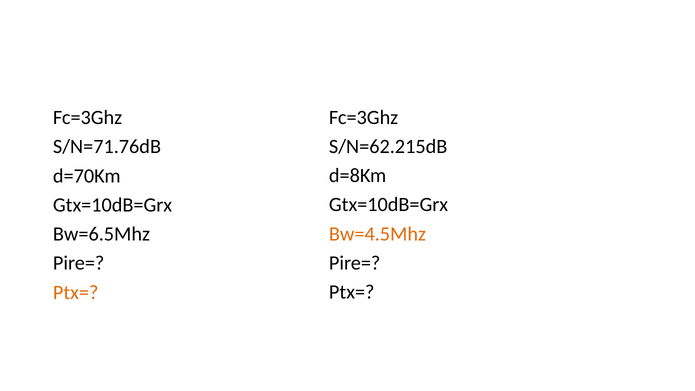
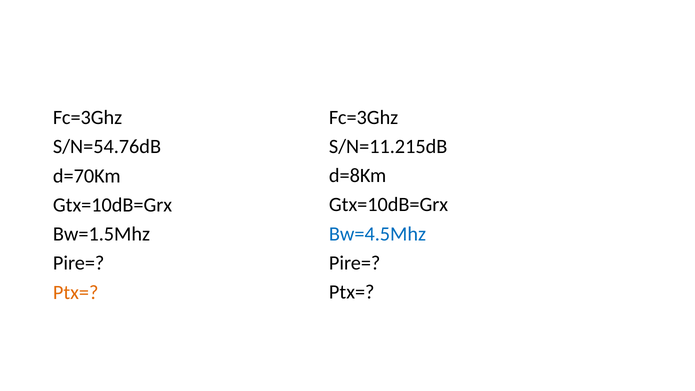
S/N=62.215dB: S/N=62.215dB -> S/N=11.215dB
S/N=71.76dB: S/N=71.76dB -> S/N=54.76dB
Bw=4.5Mhz colour: orange -> blue
Bw=6.5Mhz: Bw=6.5Mhz -> Bw=1.5Mhz
